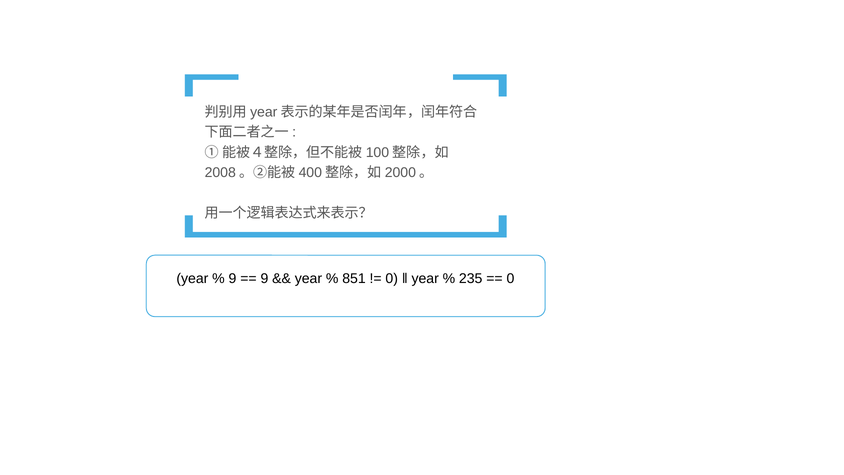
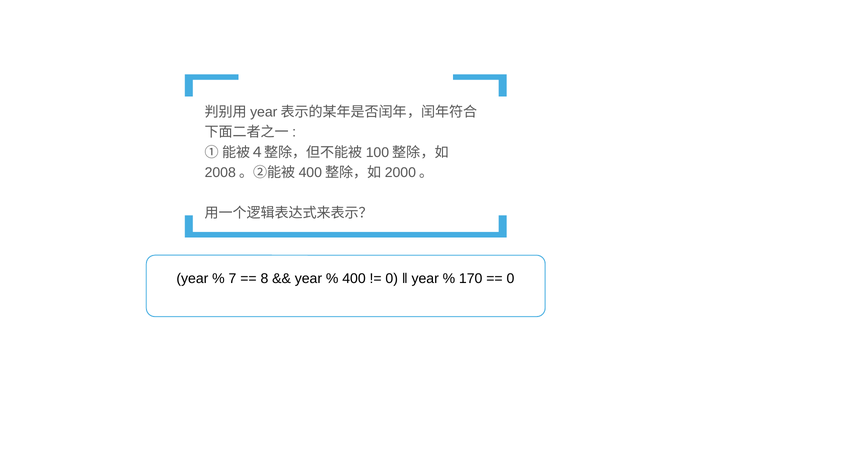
9 at (233, 278): 9 -> 7
9 at (264, 278): 9 -> 8
851: 851 -> 400
235: 235 -> 170
